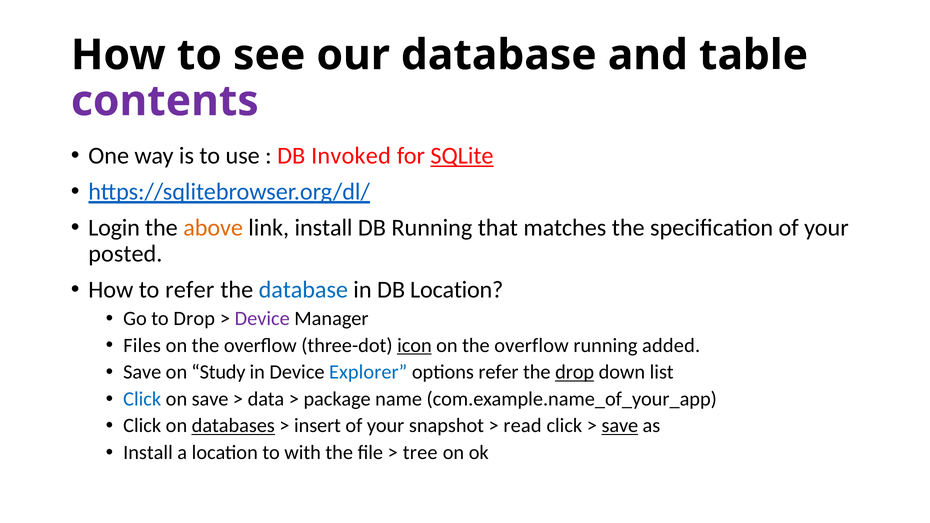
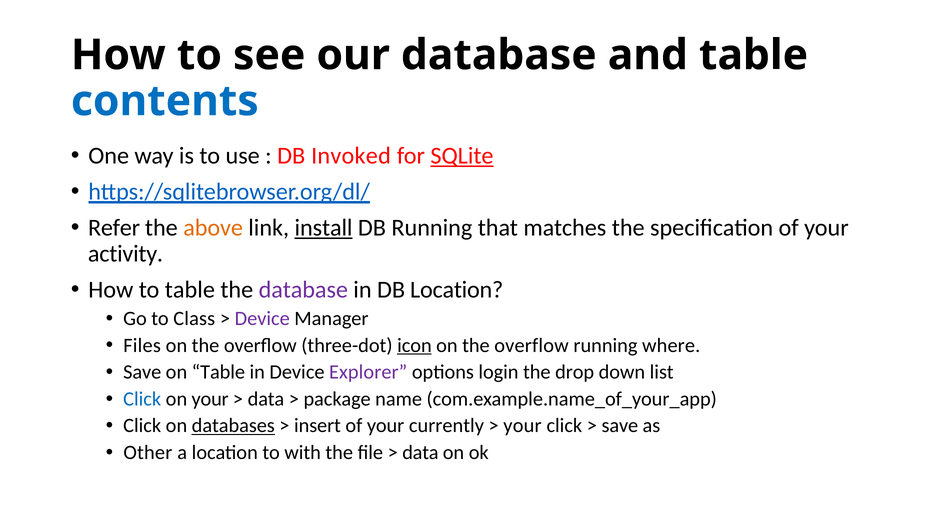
contents colour: purple -> blue
Login: Login -> Refer
install at (324, 228) underline: none -> present
posted: posted -> activity
to refer: refer -> table
database at (303, 290) colour: blue -> purple
to Drop: Drop -> Class
added: added -> where
on Study: Study -> Table
Explorer colour: blue -> purple
options refer: refer -> login
drop at (575, 372) underline: present -> none
on save: save -> your
snapshot: snapshot -> currently
read at (523, 426): read -> your
save at (620, 426) underline: present -> none
Install at (148, 453): Install -> Other
tree at (420, 453): tree -> data
